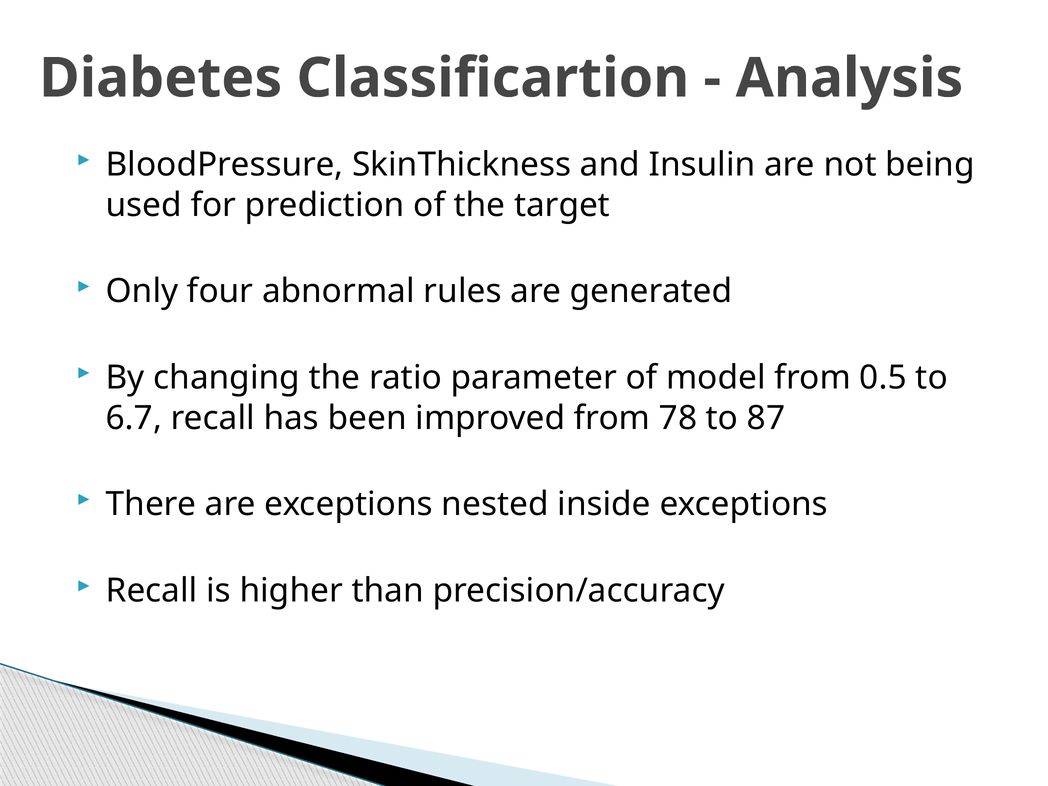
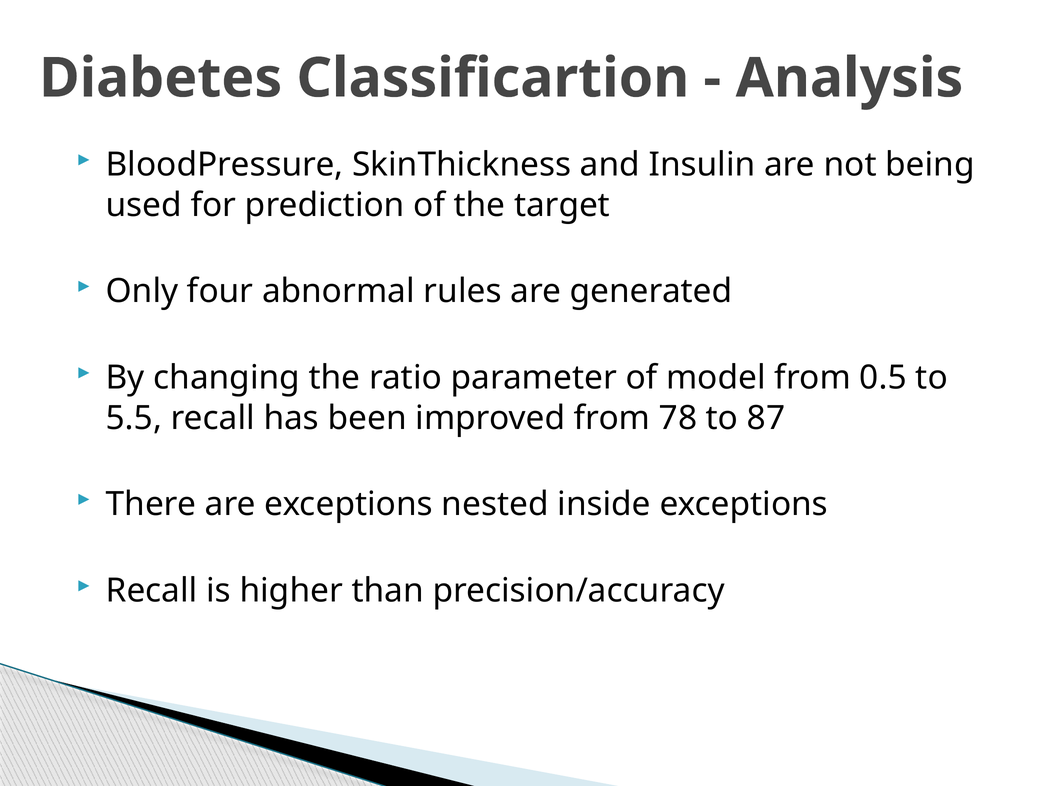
6.7: 6.7 -> 5.5
